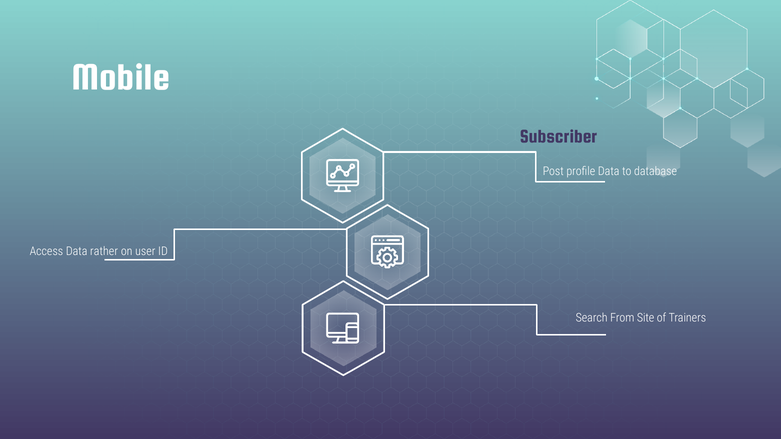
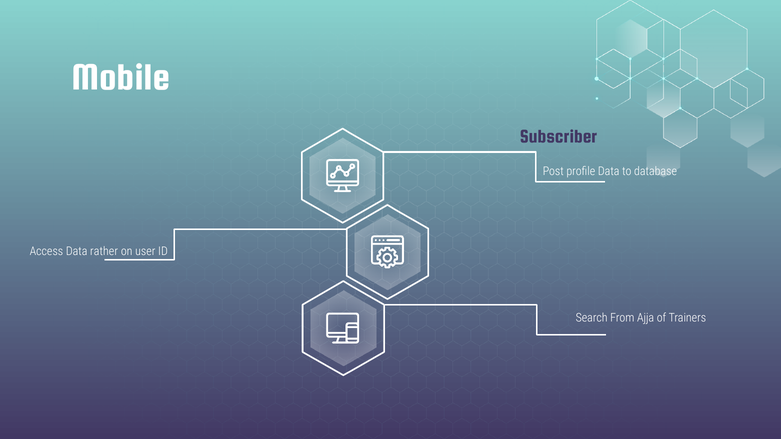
Site: Site -> Ajja
